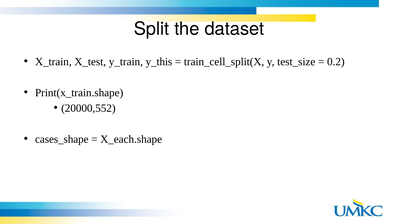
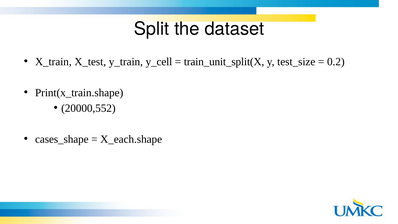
y_this: y_this -> y_cell
train_cell_split(X: train_cell_split(X -> train_unit_split(X
